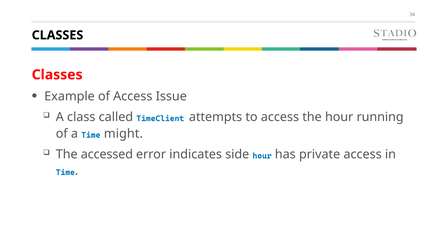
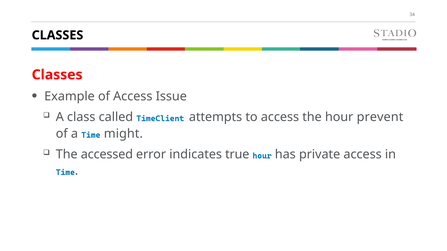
running: running -> prevent
side: side -> true
